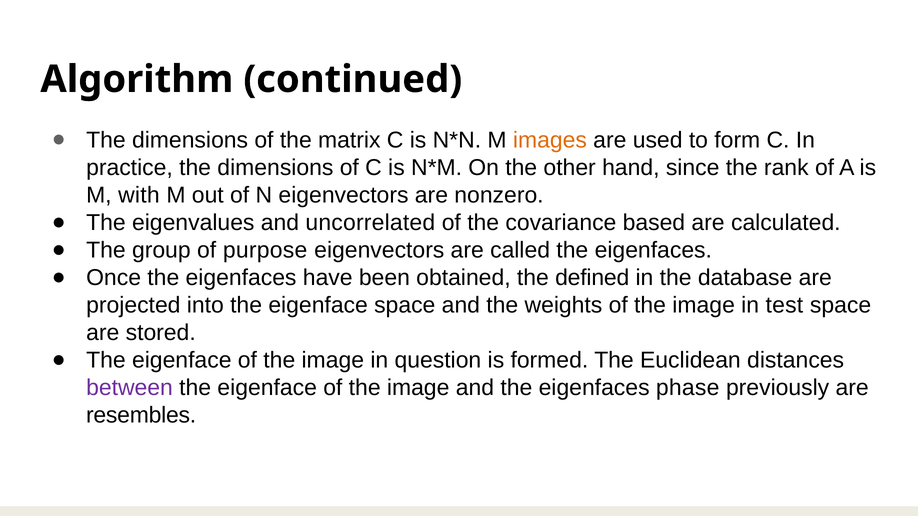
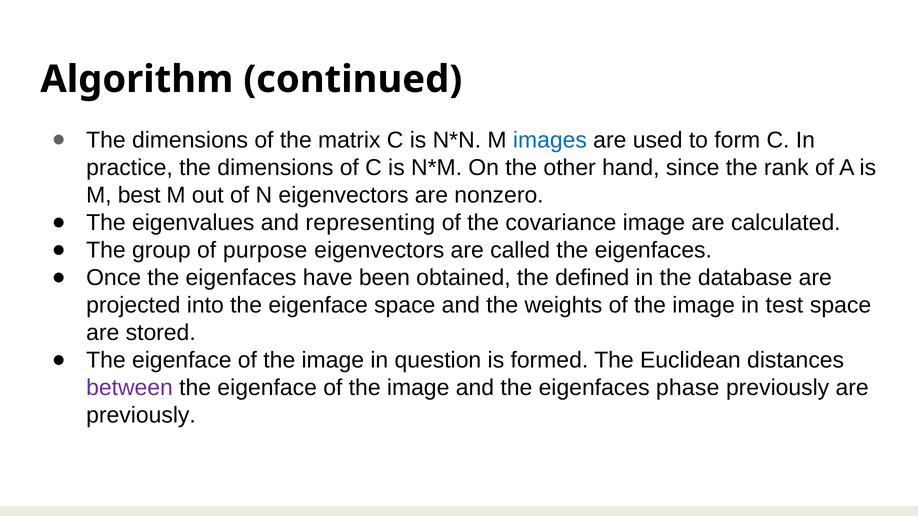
images colour: orange -> blue
with: with -> best
uncorrelated: uncorrelated -> representing
covariance based: based -> image
resembles at (141, 416): resembles -> previously
